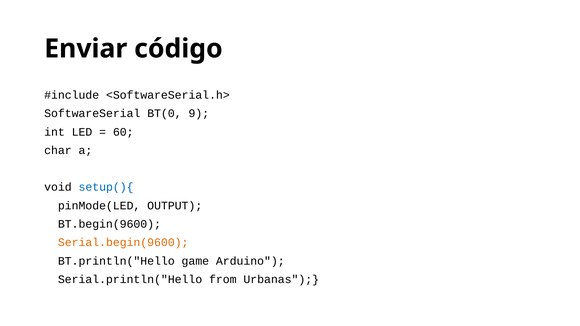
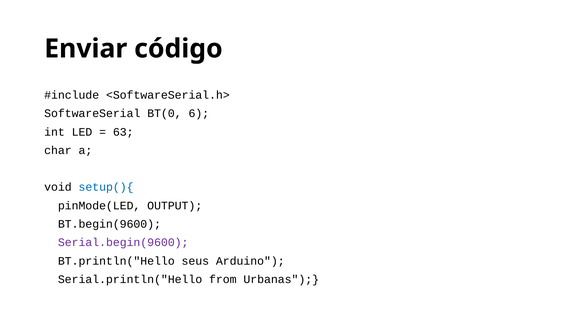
9: 9 -> 6
60: 60 -> 63
Serial.begin(9600 colour: orange -> purple
game: game -> seus
